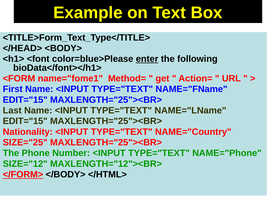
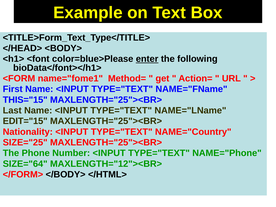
EDIT="15 at (25, 100): EDIT="15 -> THIS="15
SIZE="12: SIZE="12 -> SIZE="64
</FORM> underline: present -> none
